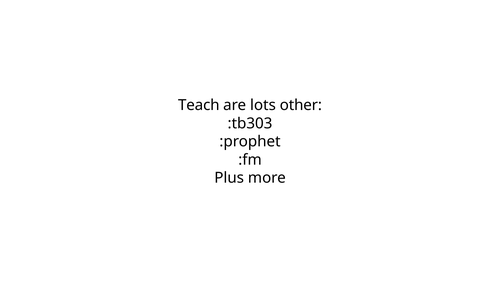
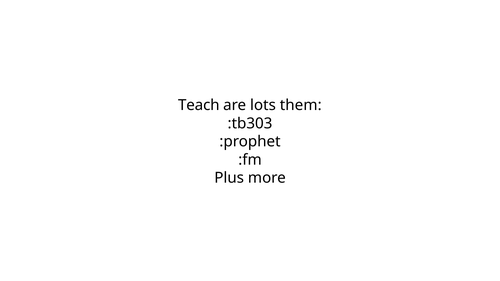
other: other -> them
